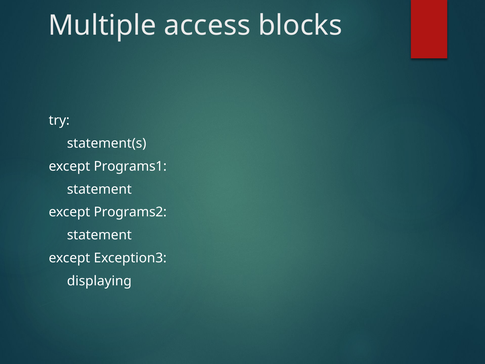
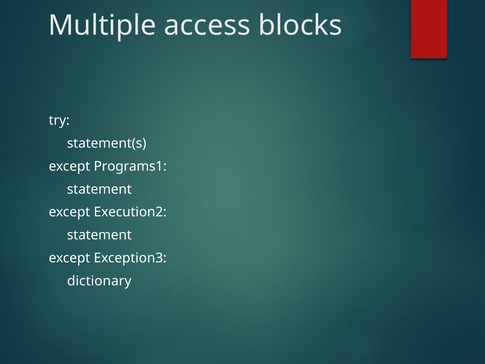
Programs2: Programs2 -> Execution2
displaying: displaying -> dictionary
